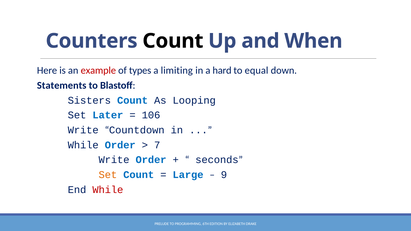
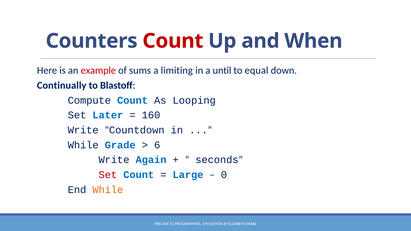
Count at (173, 41) colour: black -> red
types: types -> sums
hard: hard -> until
Statements: Statements -> Continually
Sisters: Sisters -> Compute
106: 106 -> 160
While Order: Order -> Grade
7: 7 -> 6
Write Order: Order -> Again
Set at (108, 175) colour: orange -> red
9: 9 -> 0
While at (108, 190) colour: red -> orange
